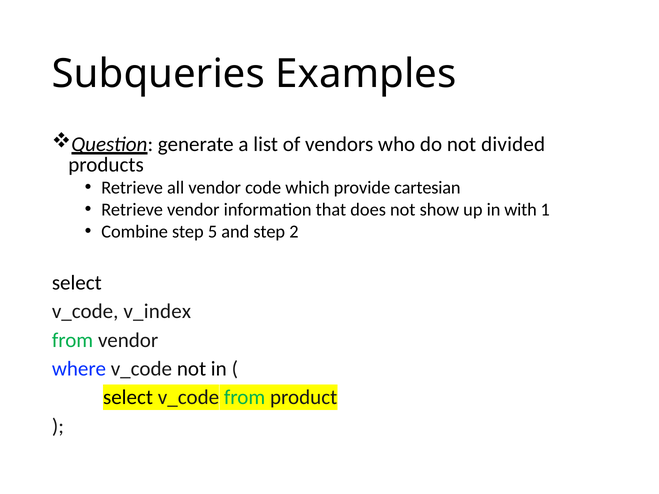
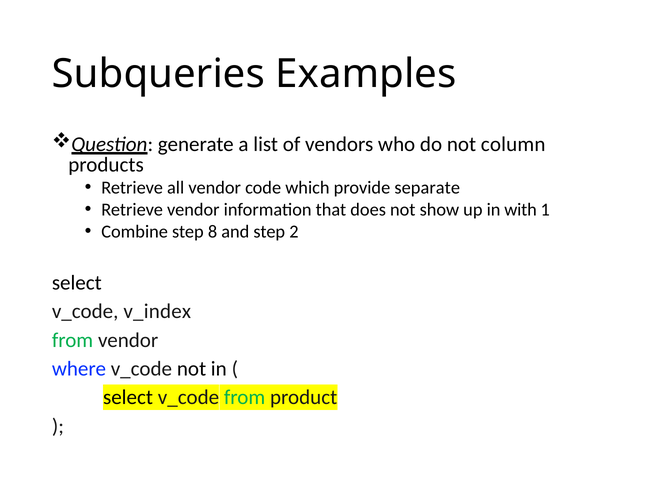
divided: divided -> column
cartesian: cartesian -> separate
5: 5 -> 8
